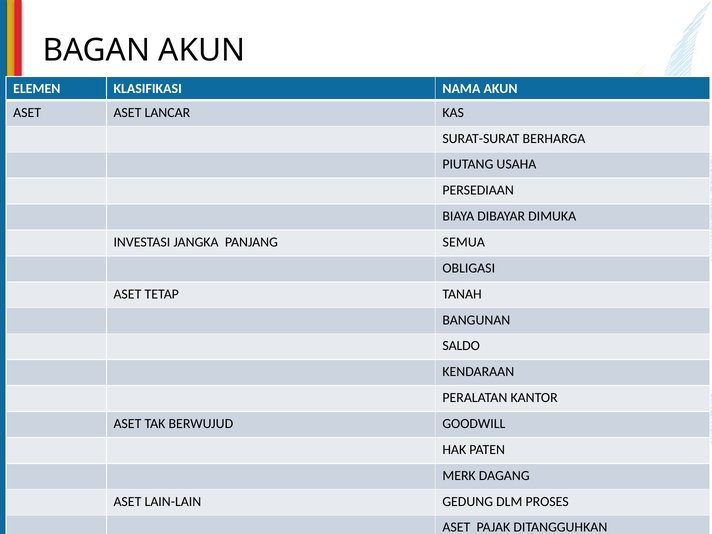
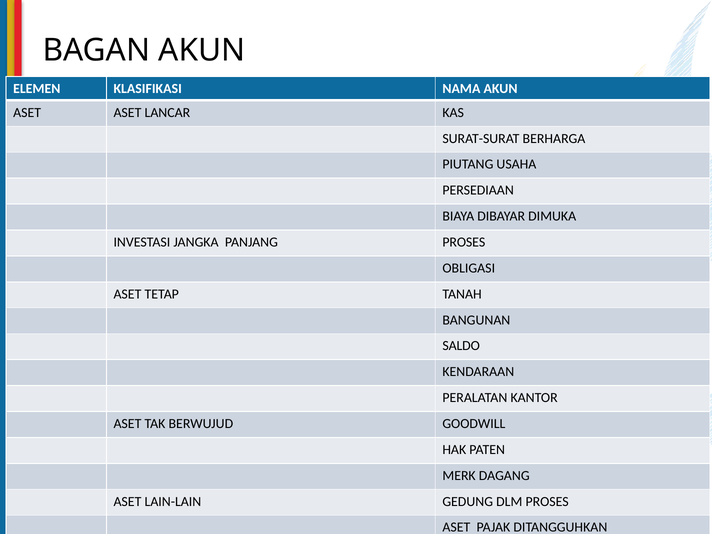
PANJANG SEMUA: SEMUA -> PROSES
